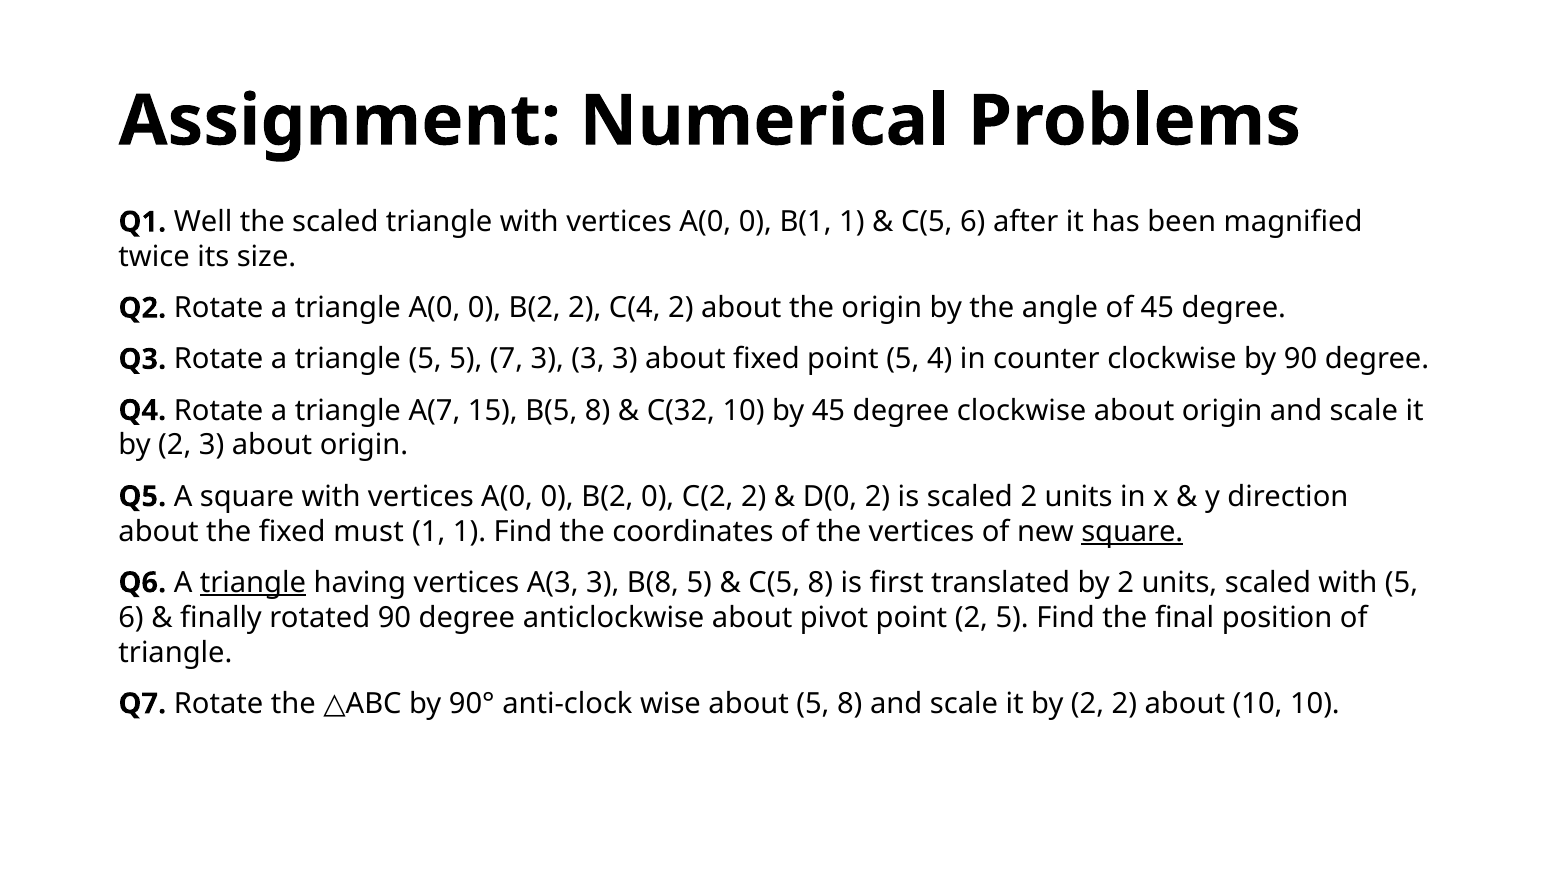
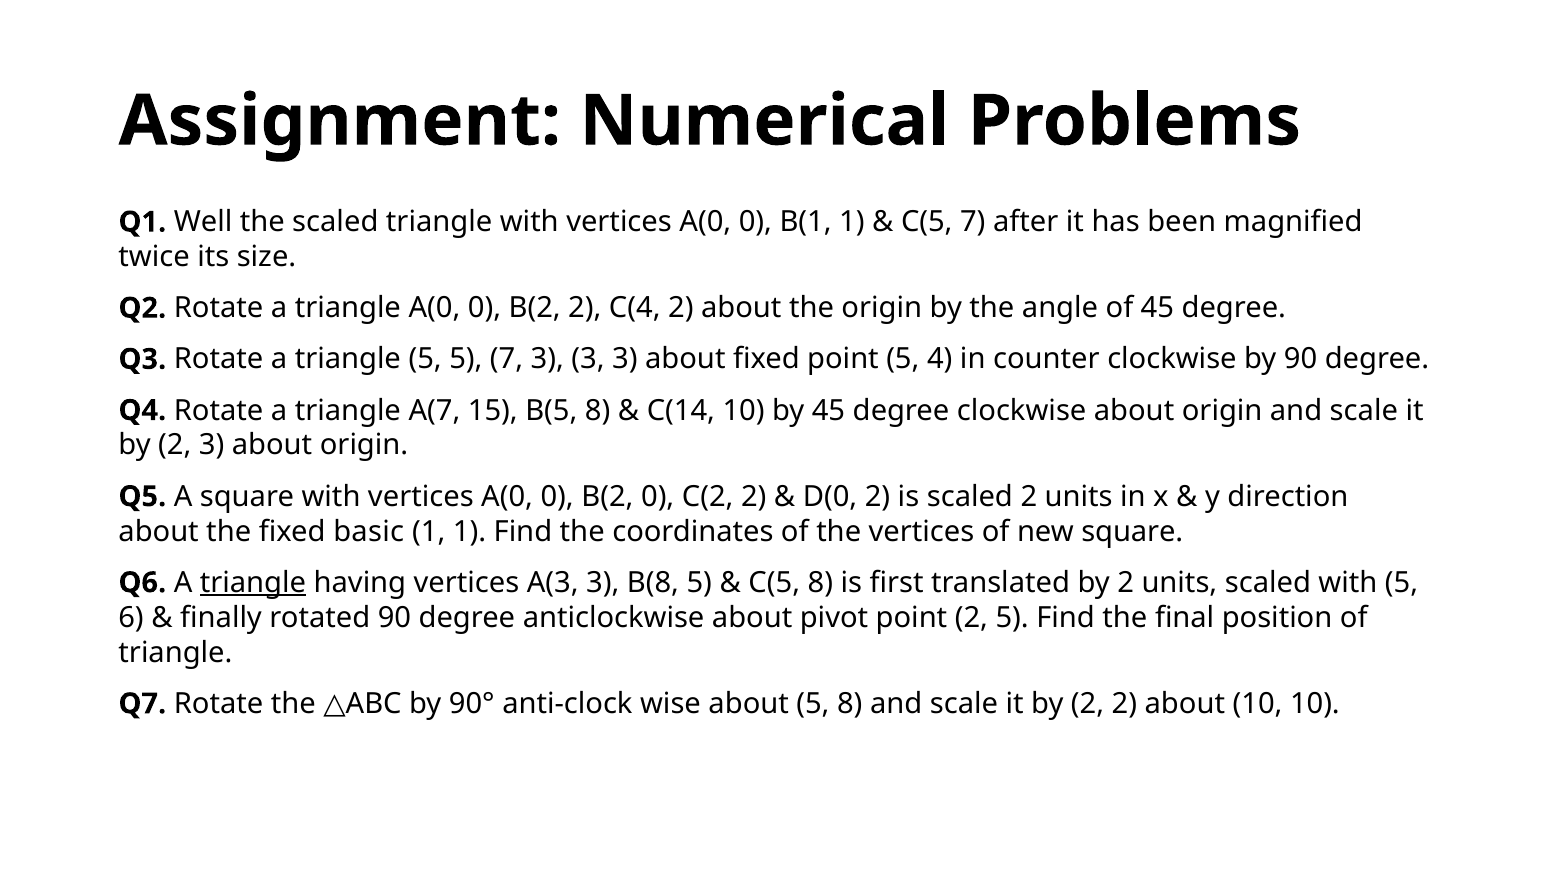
C(5 6: 6 -> 7
C(32: C(32 -> C(14
must: must -> basic
square at (1132, 532) underline: present -> none
